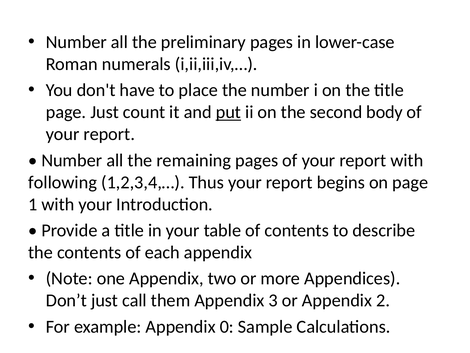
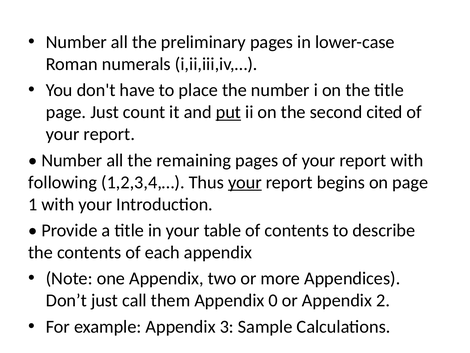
body: body -> cited
your at (245, 182) underline: none -> present
3: 3 -> 0
0: 0 -> 3
